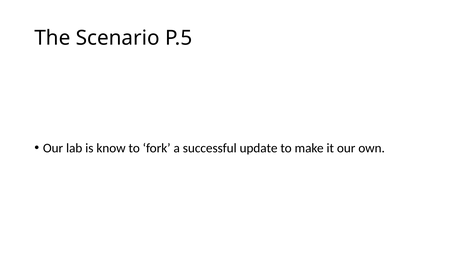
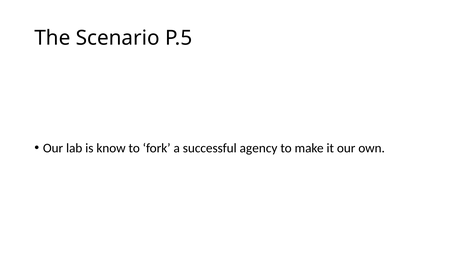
update: update -> agency
